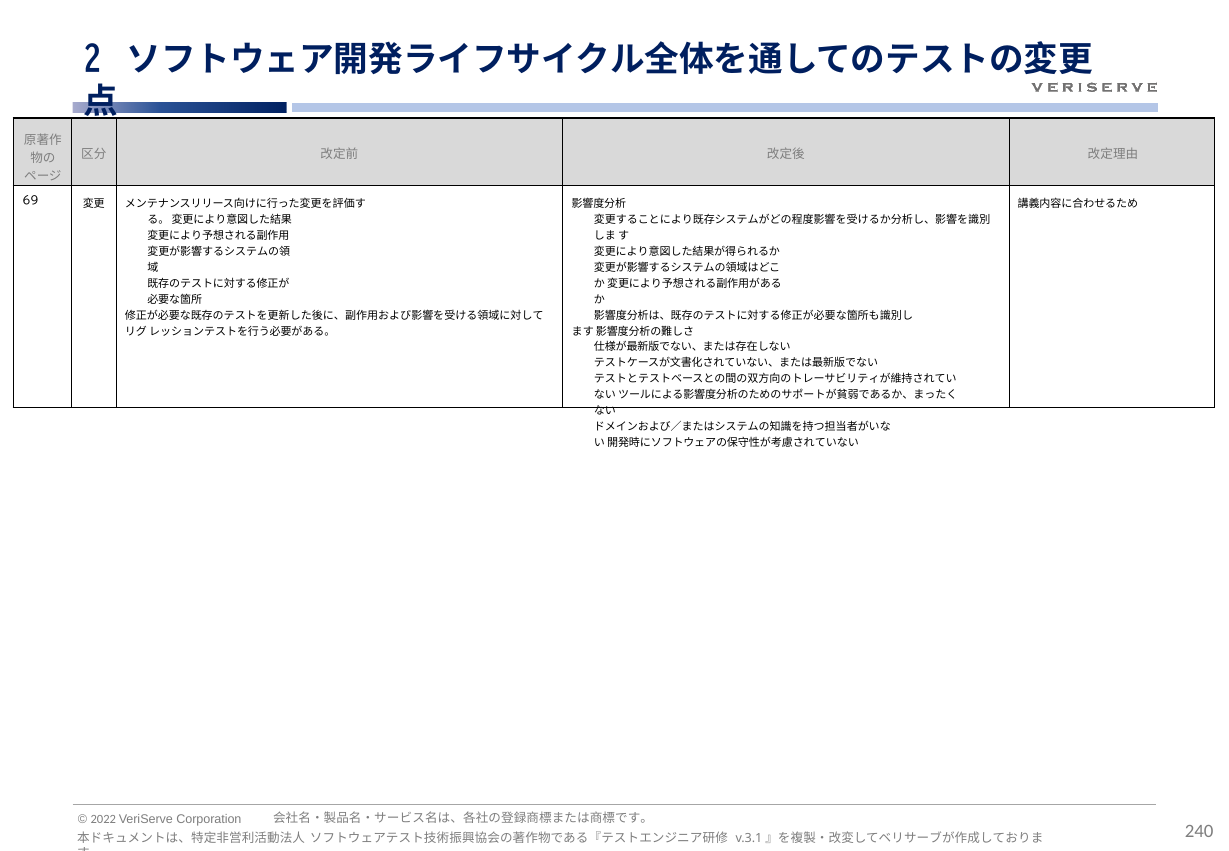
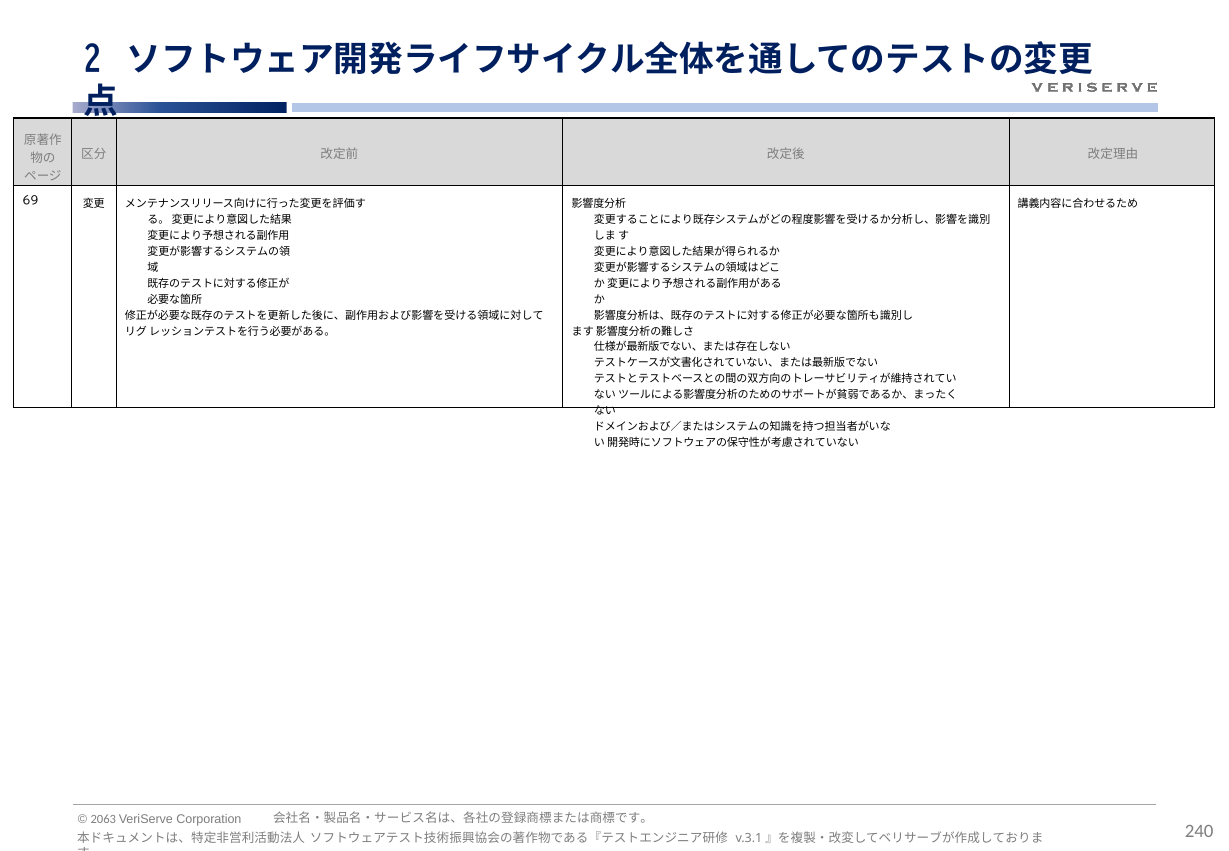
2022: 2022 -> 2063
